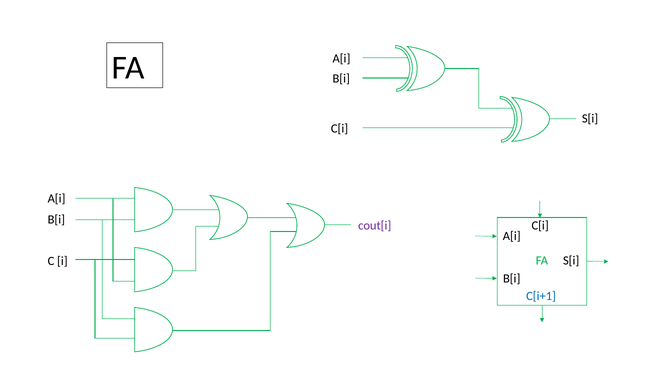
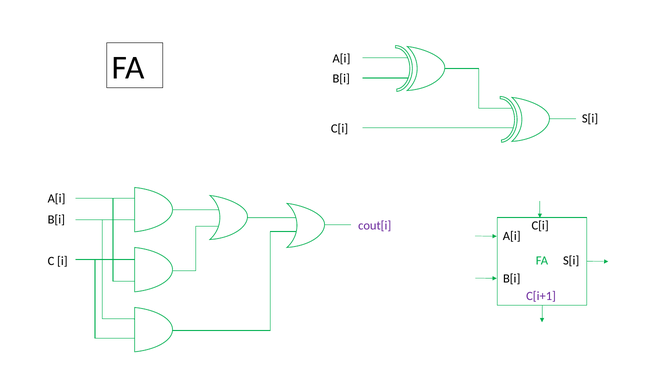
C[i+1 colour: blue -> purple
